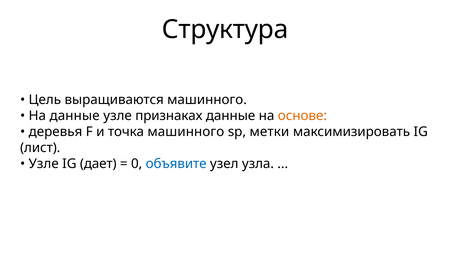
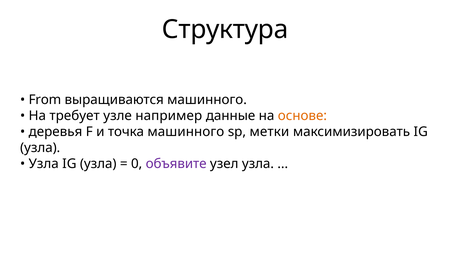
Цель: Цель -> From
На данные: данные -> требует
признаках: признаках -> например
лист at (40, 148): лист -> узла
Узле at (44, 164): Узле -> Узла
дает at (98, 164): дает -> узла
объявите colour: blue -> purple
